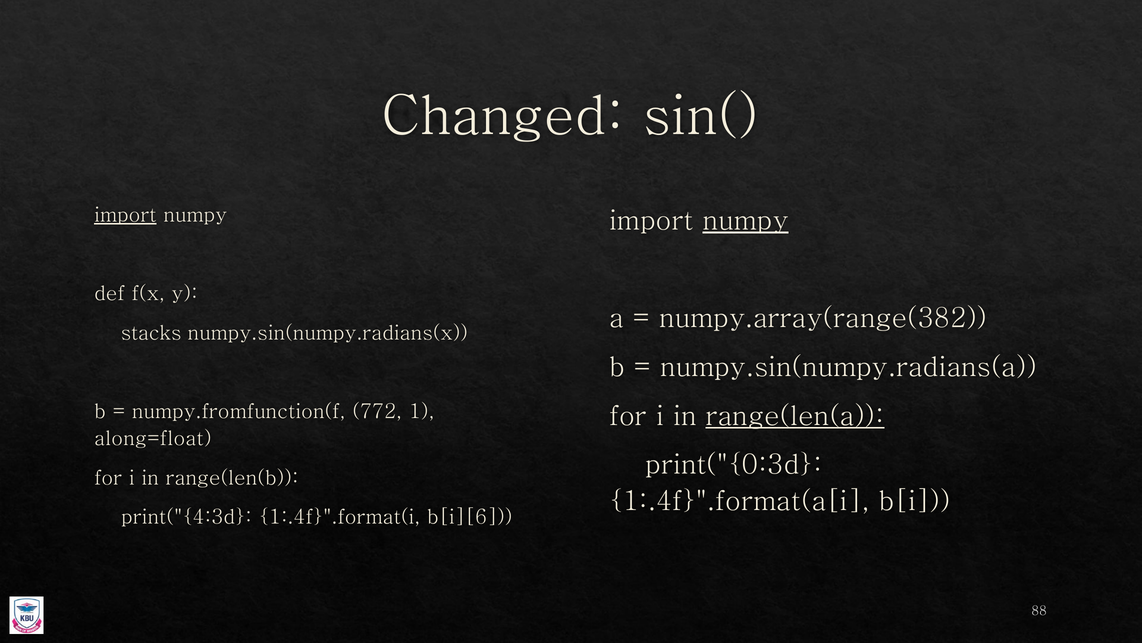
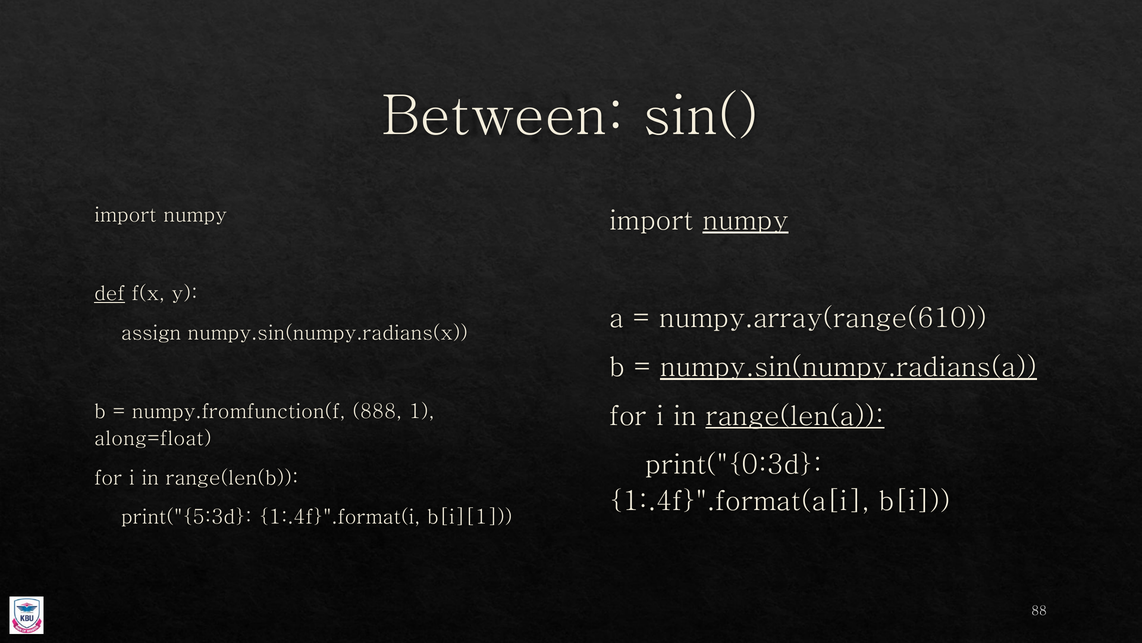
Changed: Changed -> Between
import at (125, 215) underline: present -> none
def underline: none -> present
numpy.array(range(382: numpy.array(range(382 -> numpy.array(range(610
stacks: stacks -> assign
numpy.sin(numpy.radians(a underline: none -> present
772: 772 -> 888
print("{4:3d: print("{4:3d -> print("{5:3d
b[i][6: b[i][6 -> b[i][1
